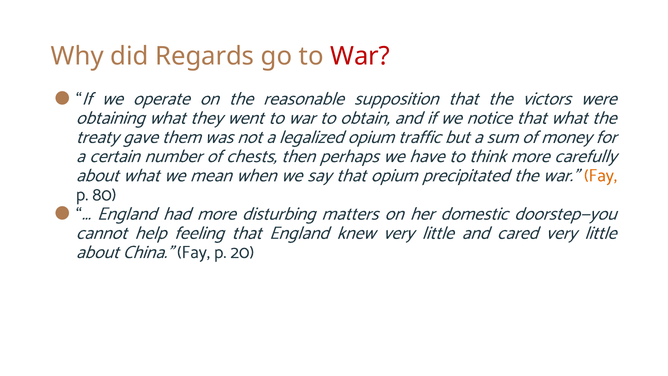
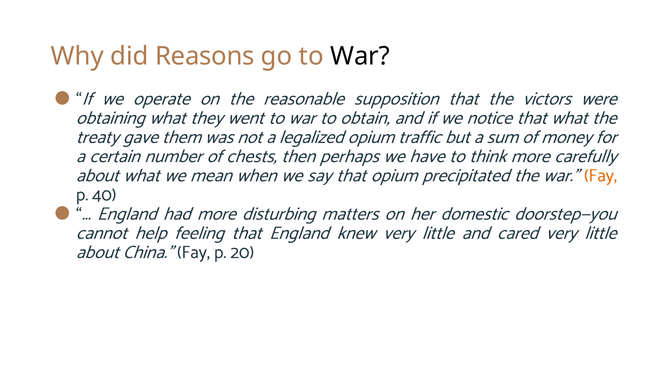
Regards: Regards -> Reasons
War at (360, 56) colour: red -> black
80: 80 -> 40
